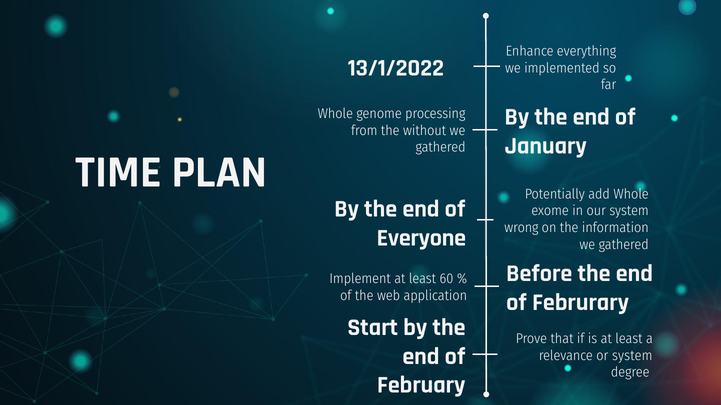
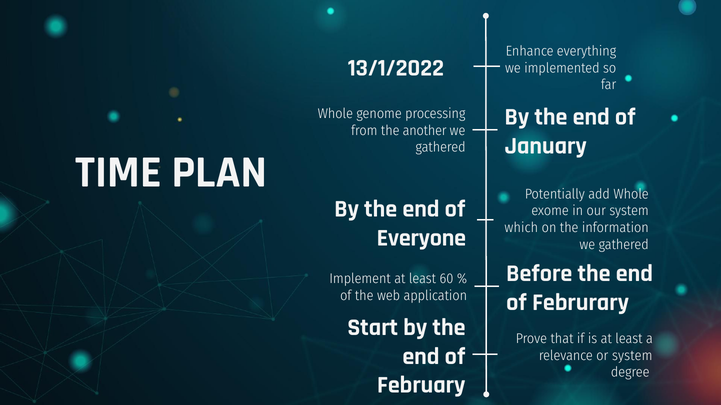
without: without -> another
wrong: wrong -> which
